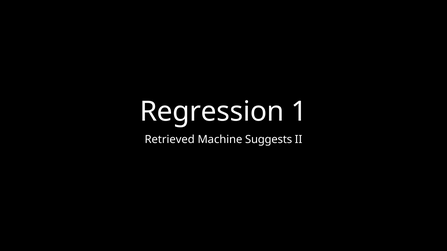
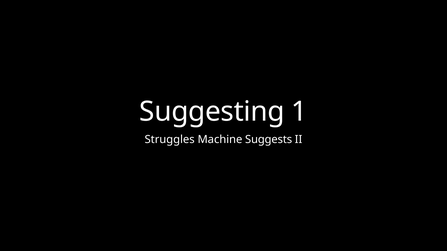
Regression: Regression -> Suggesting
Retrieved: Retrieved -> Struggles
